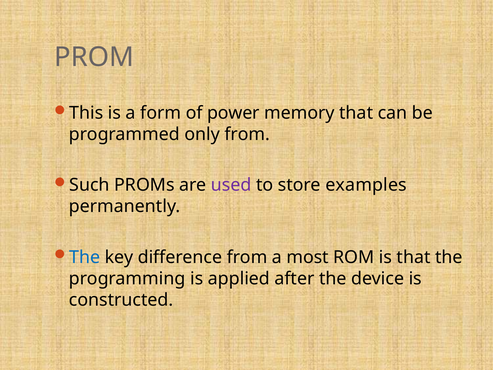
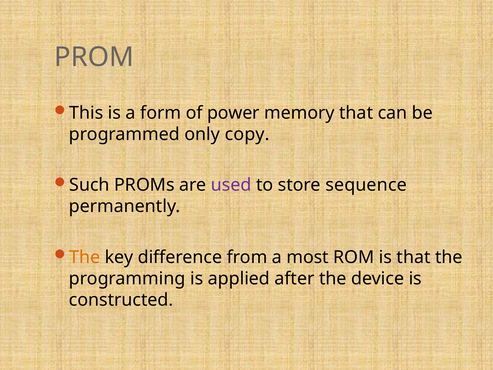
only from: from -> copy
examples: examples -> sequence
The at (85, 257) colour: blue -> orange
